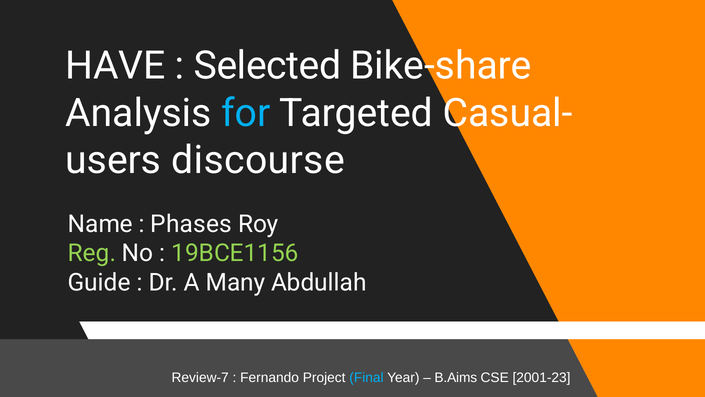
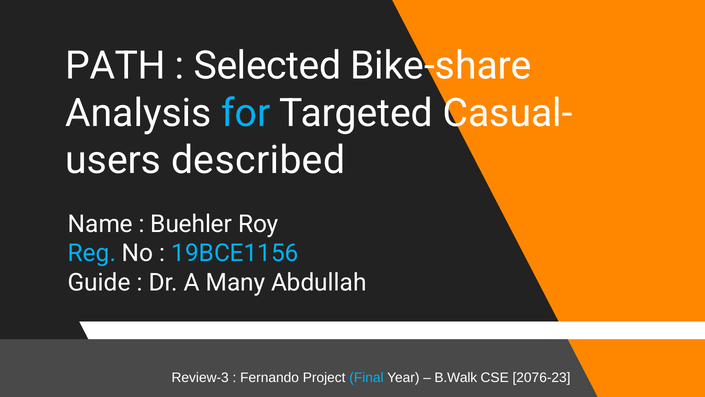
HAVE: HAVE -> PATH
discourse: discourse -> described
Phases: Phases -> Buehler
Reg colour: light green -> light blue
19BCE1156 colour: light green -> light blue
Review-7: Review-7 -> Review-3
B.Aims: B.Aims -> B.Walk
2001-23: 2001-23 -> 2076-23
